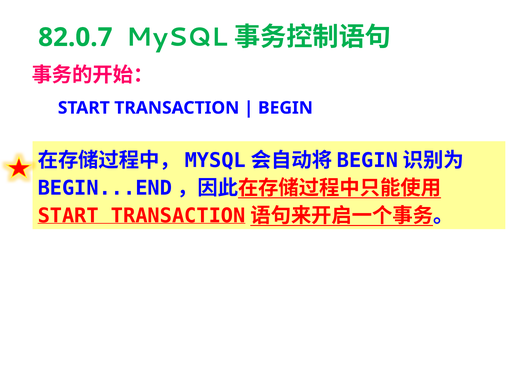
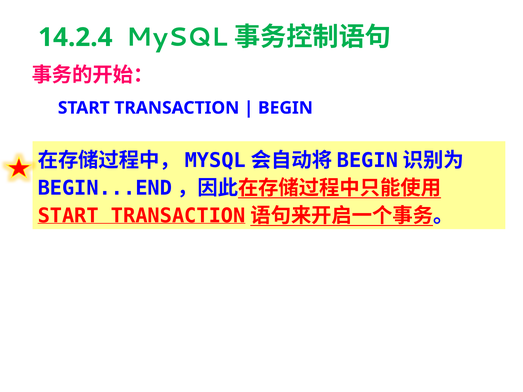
82.0.7: 82.0.7 -> 14.2.4
